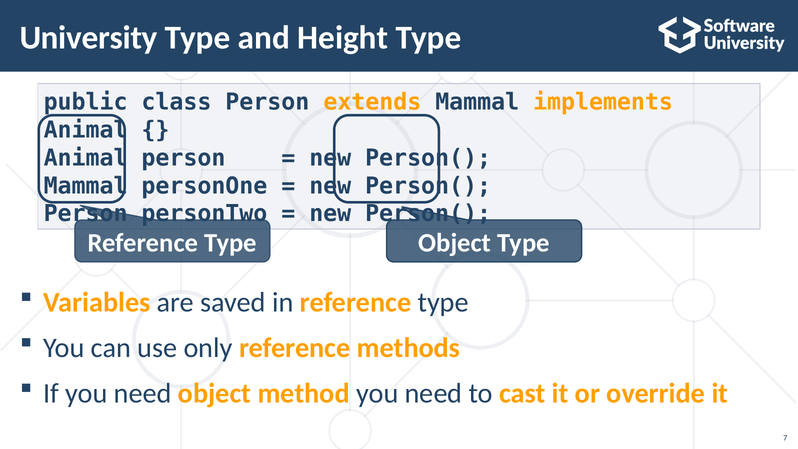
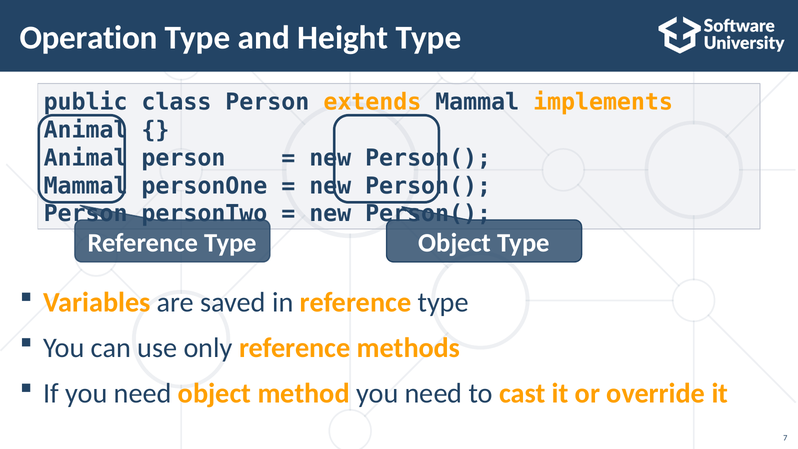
University: University -> Operation
